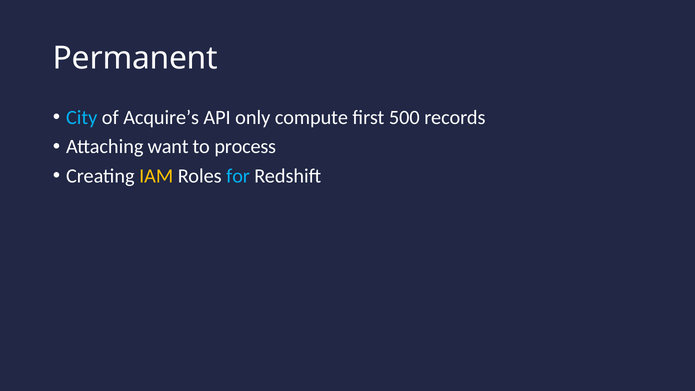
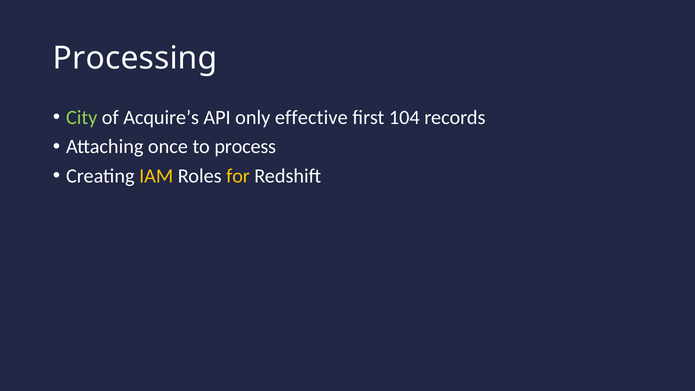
Permanent: Permanent -> Processing
City colour: light blue -> light green
compute: compute -> effective
500: 500 -> 104
want: want -> once
for colour: light blue -> yellow
